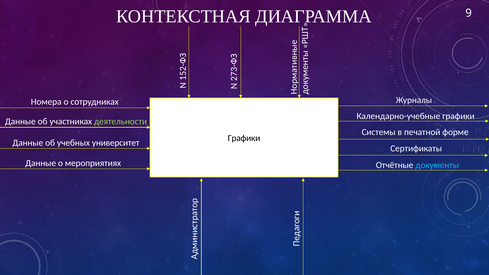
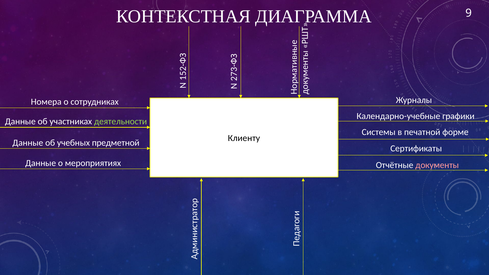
Графики at (244, 138): Графики -> Клиенту
университет: университет -> предметной
документы colour: light blue -> pink
